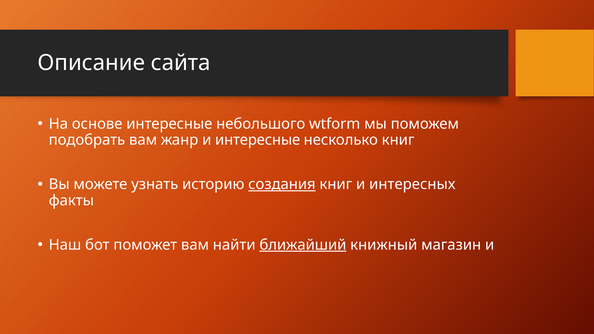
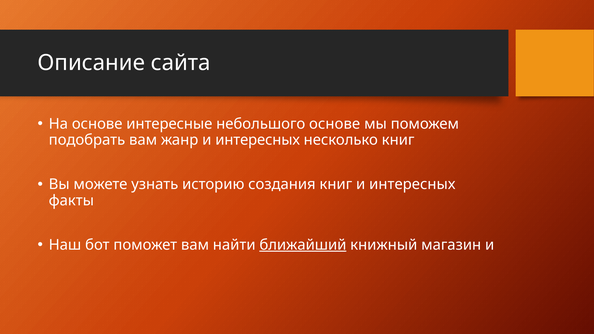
небольшого wtform: wtform -> основе
жанр и интересные: интересные -> интересных
создания underline: present -> none
